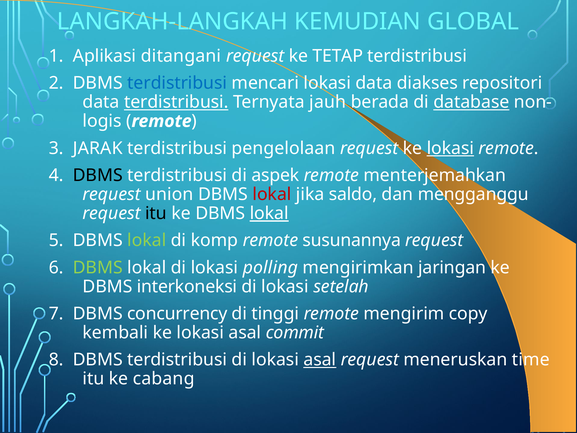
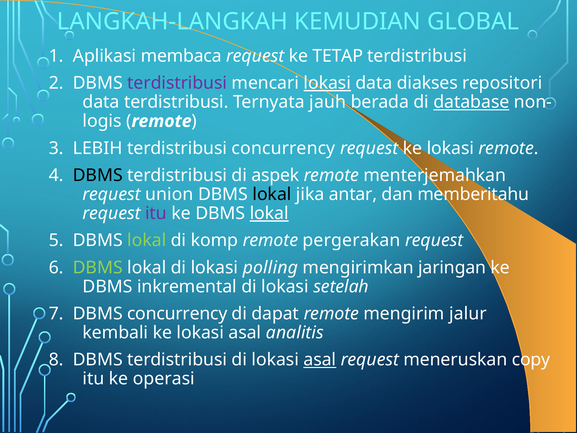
ditangani: ditangani -> membaca
terdistribusi at (177, 83) colour: blue -> purple
lokasi at (327, 83) underline: none -> present
terdistribusi at (176, 102) underline: present -> none
JARAK: JARAK -> LEBIH
terdistribusi pengelolaan: pengelolaan -> concurrency
lokasi at (450, 148) underline: present -> none
lokal at (272, 194) colour: red -> black
saldo: saldo -> antar
mengganggu: mengganggu -> memberitahu
itu at (156, 213) colour: black -> purple
susunannya: susunannya -> pergerakan
interkoneksi: interkoneksi -> inkremental
tinggi: tinggi -> dapat
copy: copy -> jalur
commit: commit -> analitis
time: time -> copy
cabang: cabang -> operasi
